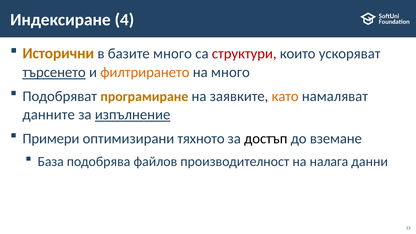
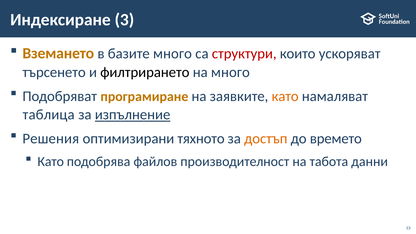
4: 4 -> 3
Исторични: Исторични -> Вземането
търсенето underline: present -> none
филтрирането colour: orange -> black
данните: данните -> таблица
Примери: Примери -> Решения
достъп colour: black -> orange
вземане: вземане -> времето
База at (51, 162): База -> Като
налага: налага -> табота
